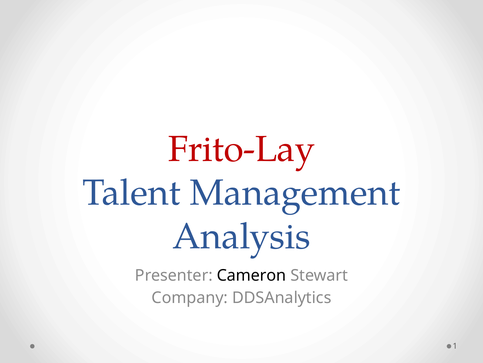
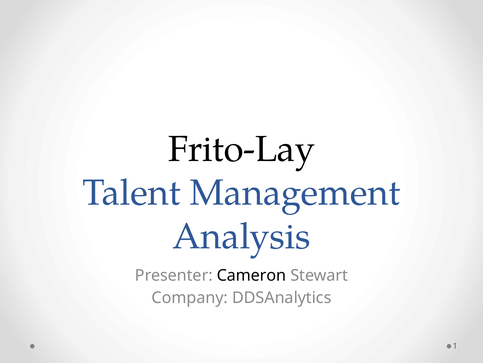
Frito-Lay colour: red -> black
